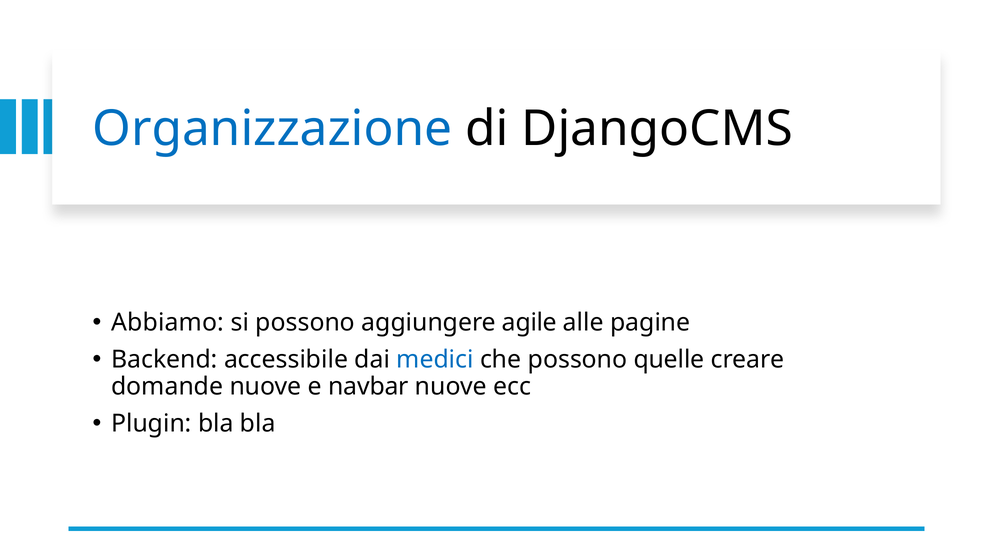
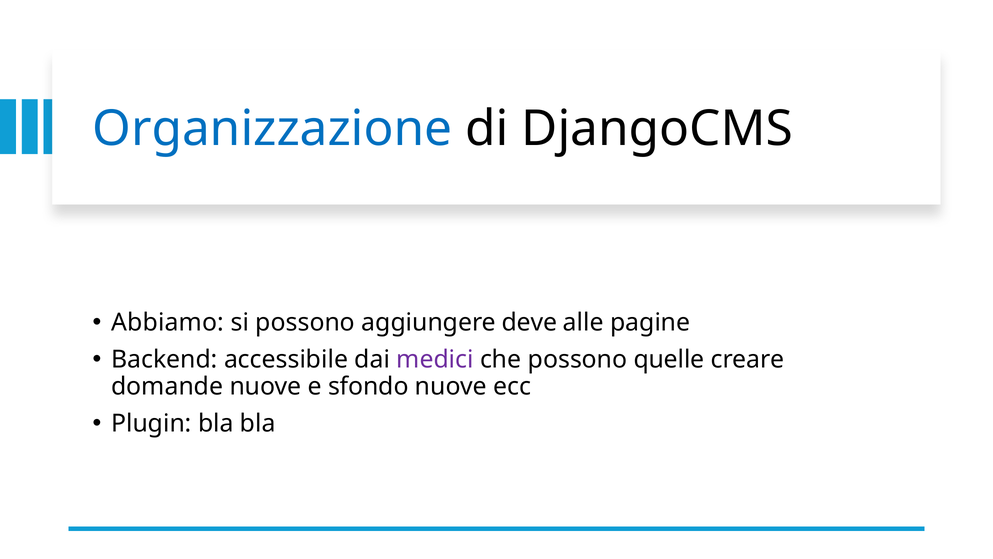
agile: agile -> deve
medici colour: blue -> purple
navbar: navbar -> sfondo
